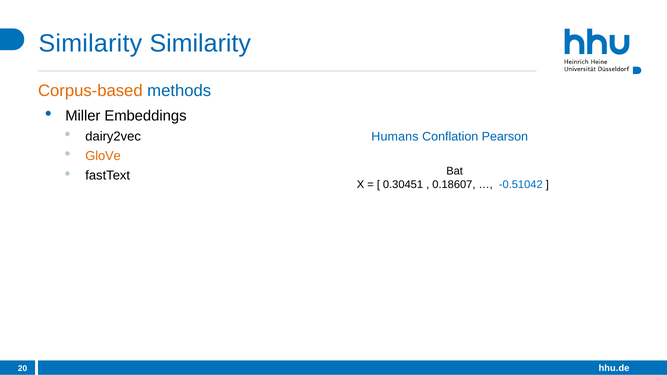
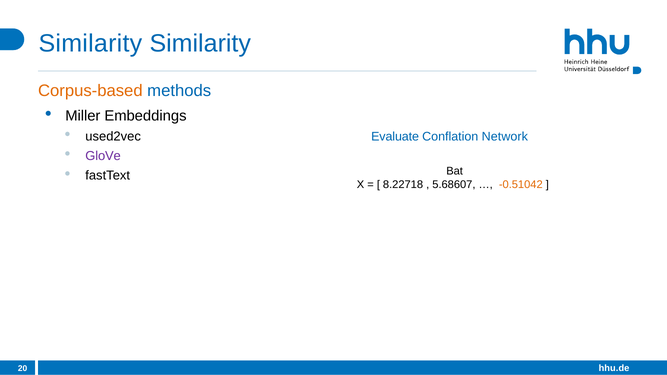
dairy2vec: dairy2vec -> used2vec
Humans: Humans -> Evaluate
Pearson: Pearson -> Network
GloVe colour: orange -> purple
0.30451: 0.30451 -> 8.22718
0.18607: 0.18607 -> 5.68607
-0.51042 colour: blue -> orange
